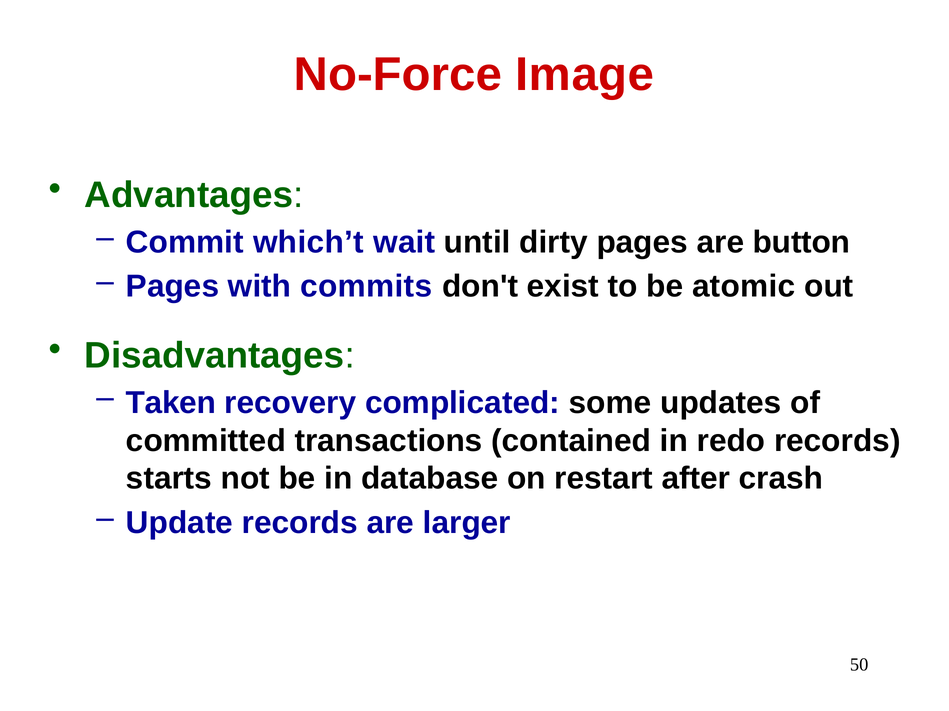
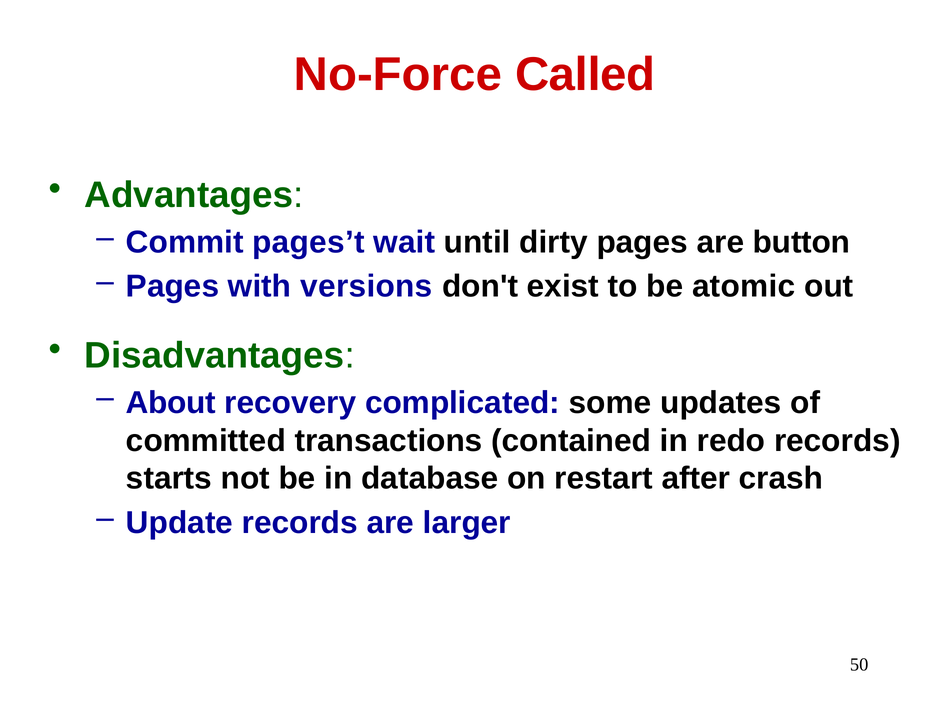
Image: Image -> Called
which’t: which’t -> pages’t
commits: commits -> versions
Taken: Taken -> About
